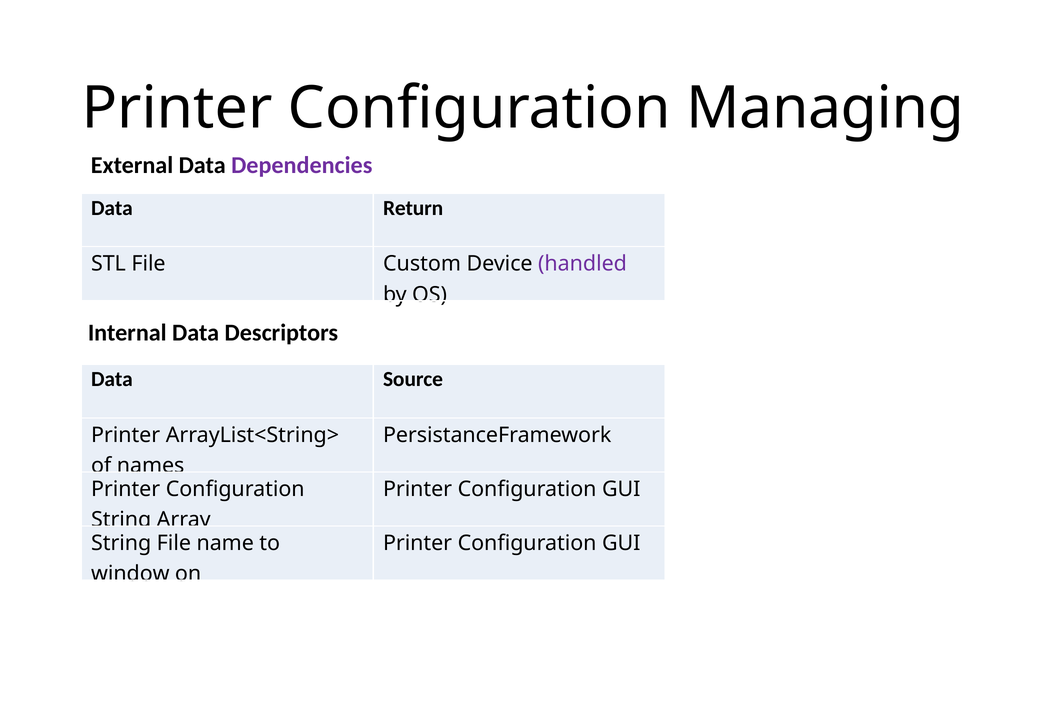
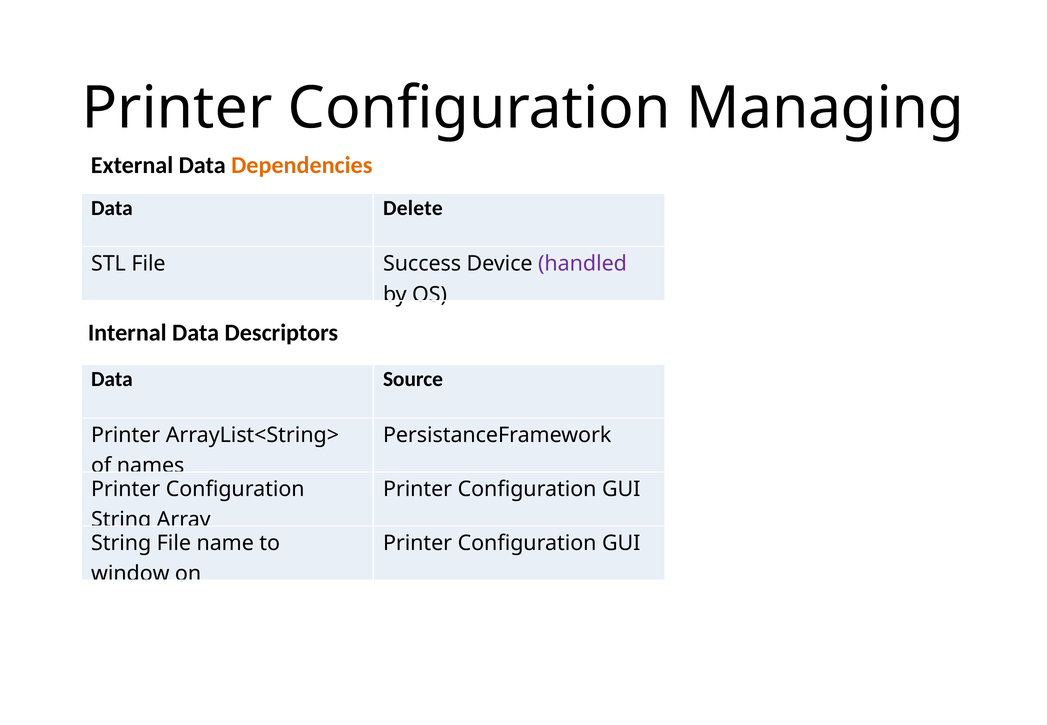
Dependencies colour: purple -> orange
Return: Return -> Delete
Custom: Custom -> Success
